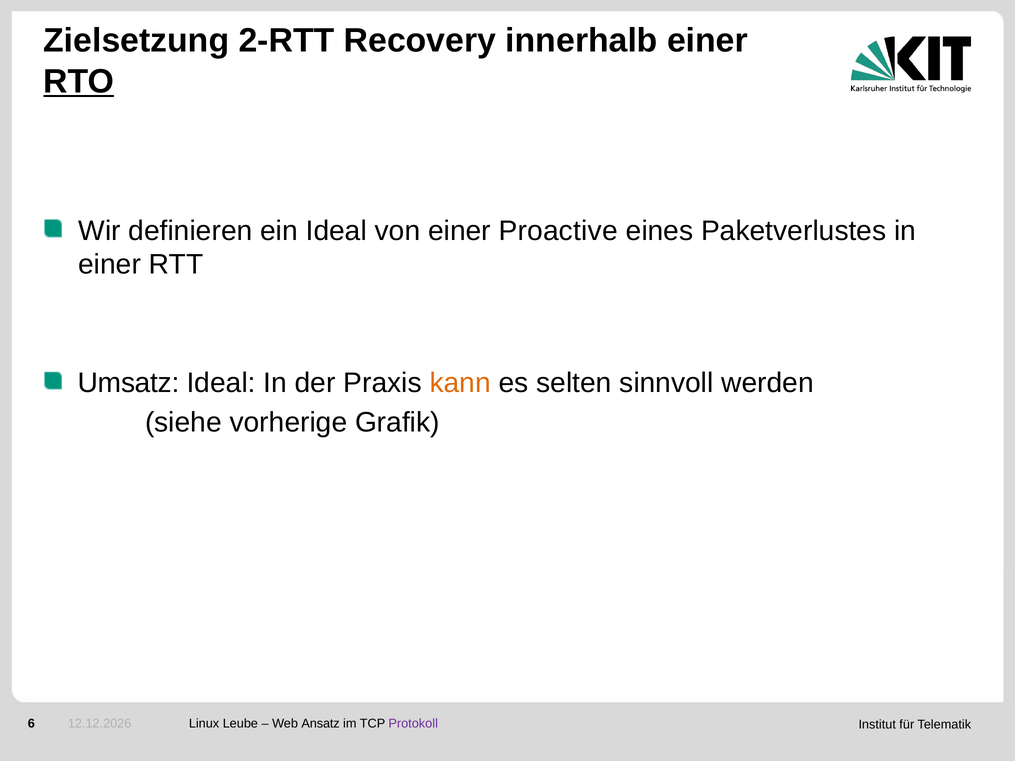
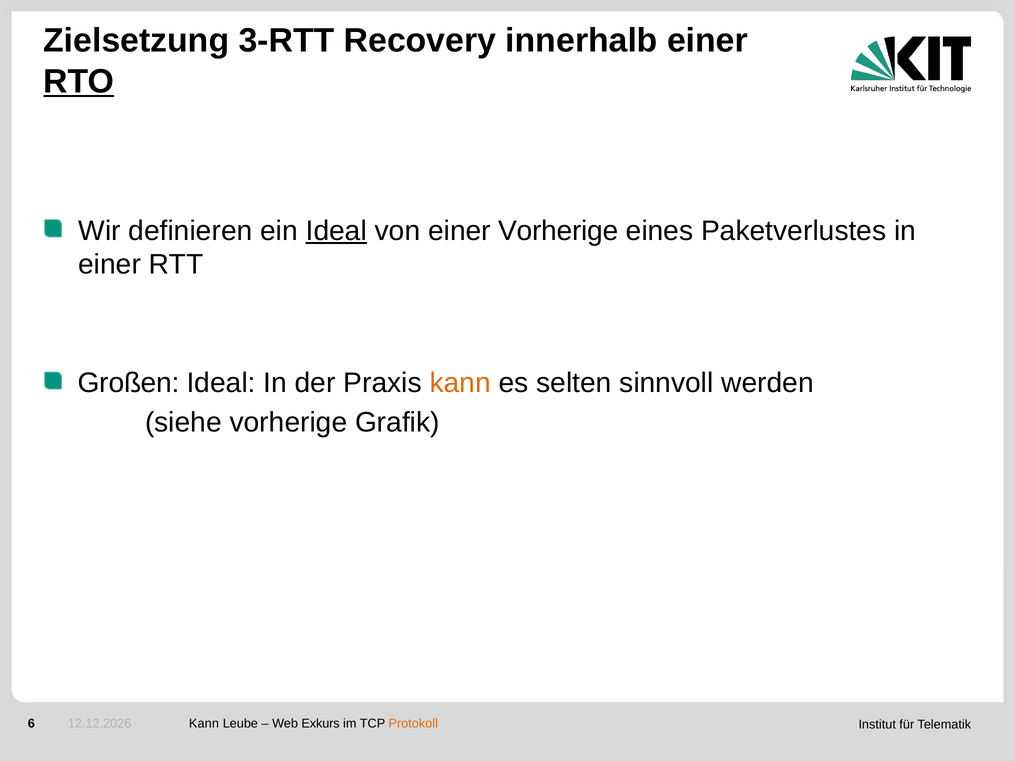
2-RTT: 2-RTT -> 3-RTT
Ideal at (336, 231) underline: none -> present
einer Proactive: Proactive -> Vorherige
Umsatz: Umsatz -> Großen
Linux at (204, 724): Linux -> Kann
Ansatz: Ansatz -> Exkurs
Protokoll colour: purple -> orange
